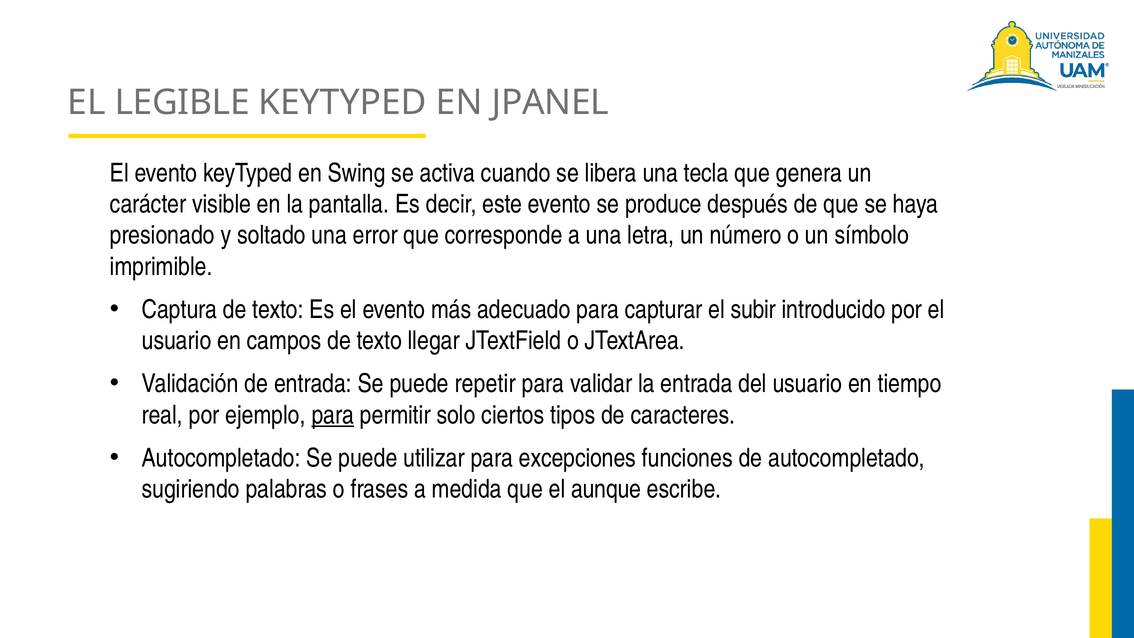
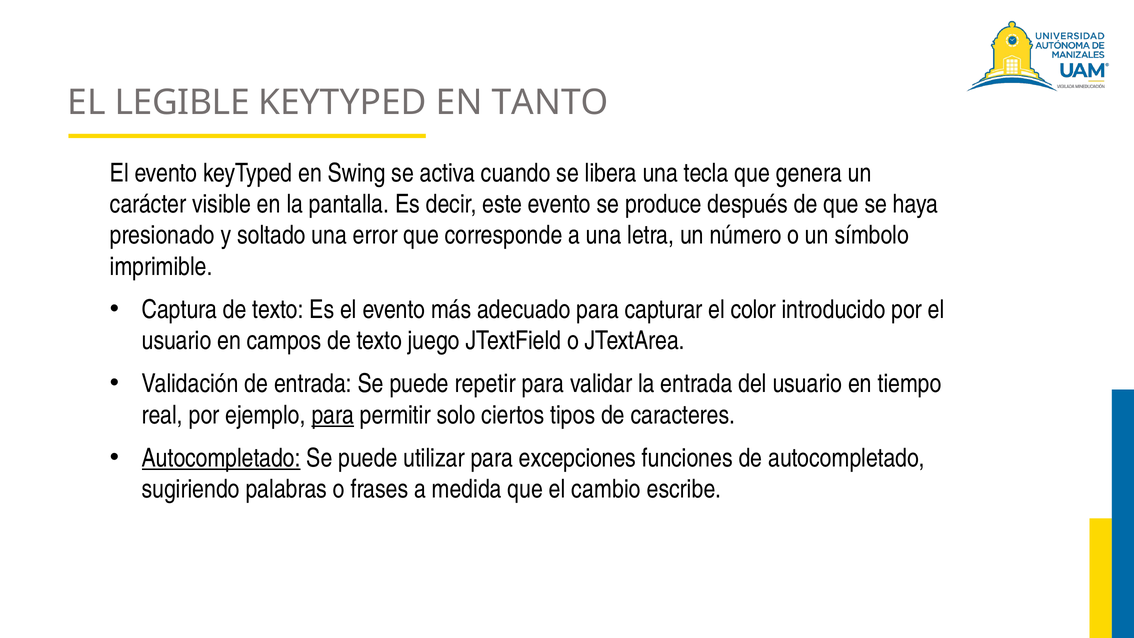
JPANEL: JPANEL -> TANTO
subir: subir -> color
llegar: llegar -> juego
Autocompletado at (221, 458) underline: none -> present
aunque: aunque -> cambio
